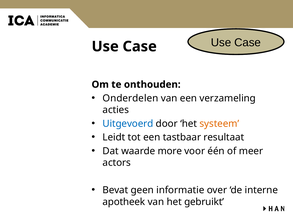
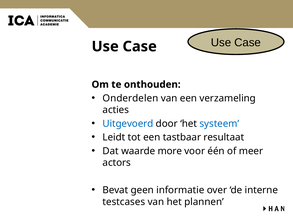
systeem colour: orange -> blue
apotheek: apotheek -> testcases
gebruikt: gebruikt -> plannen
